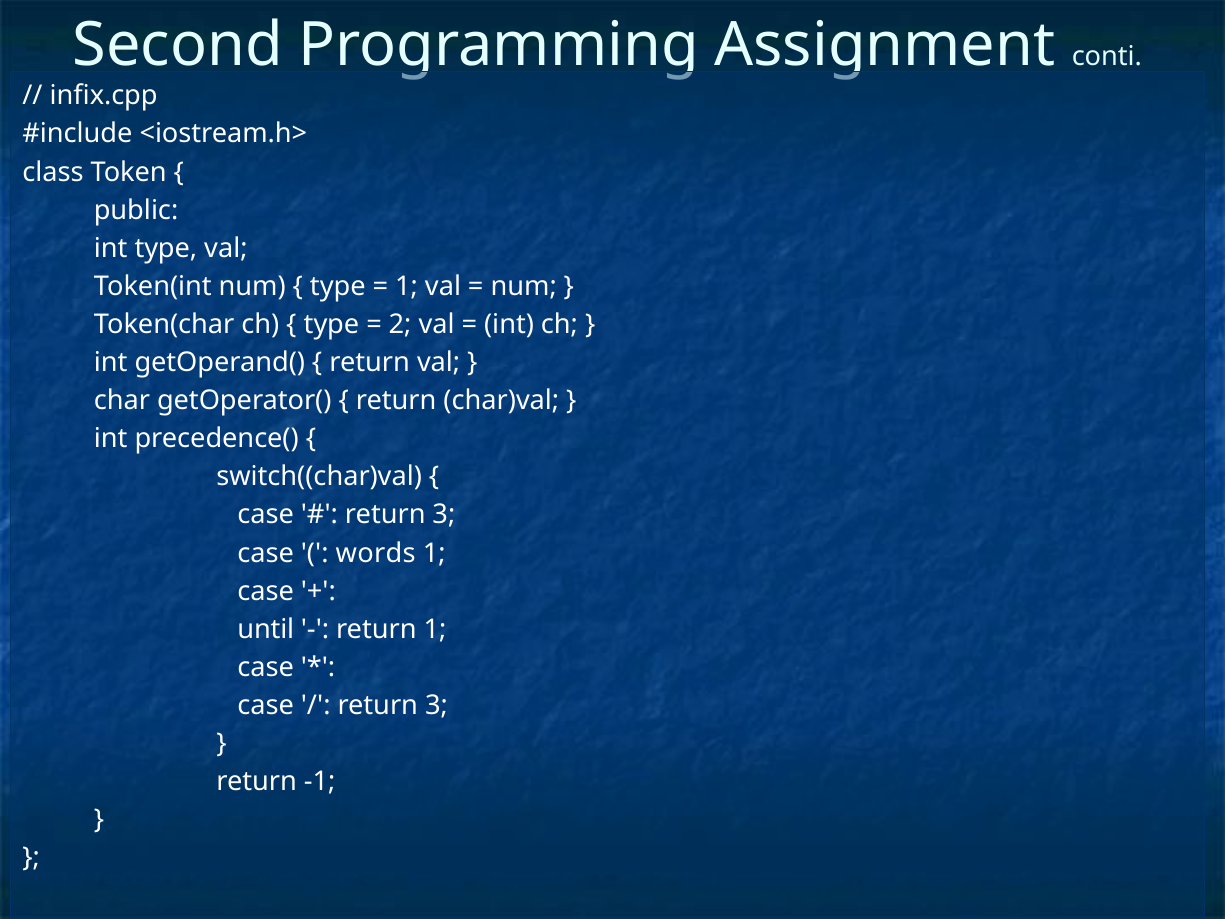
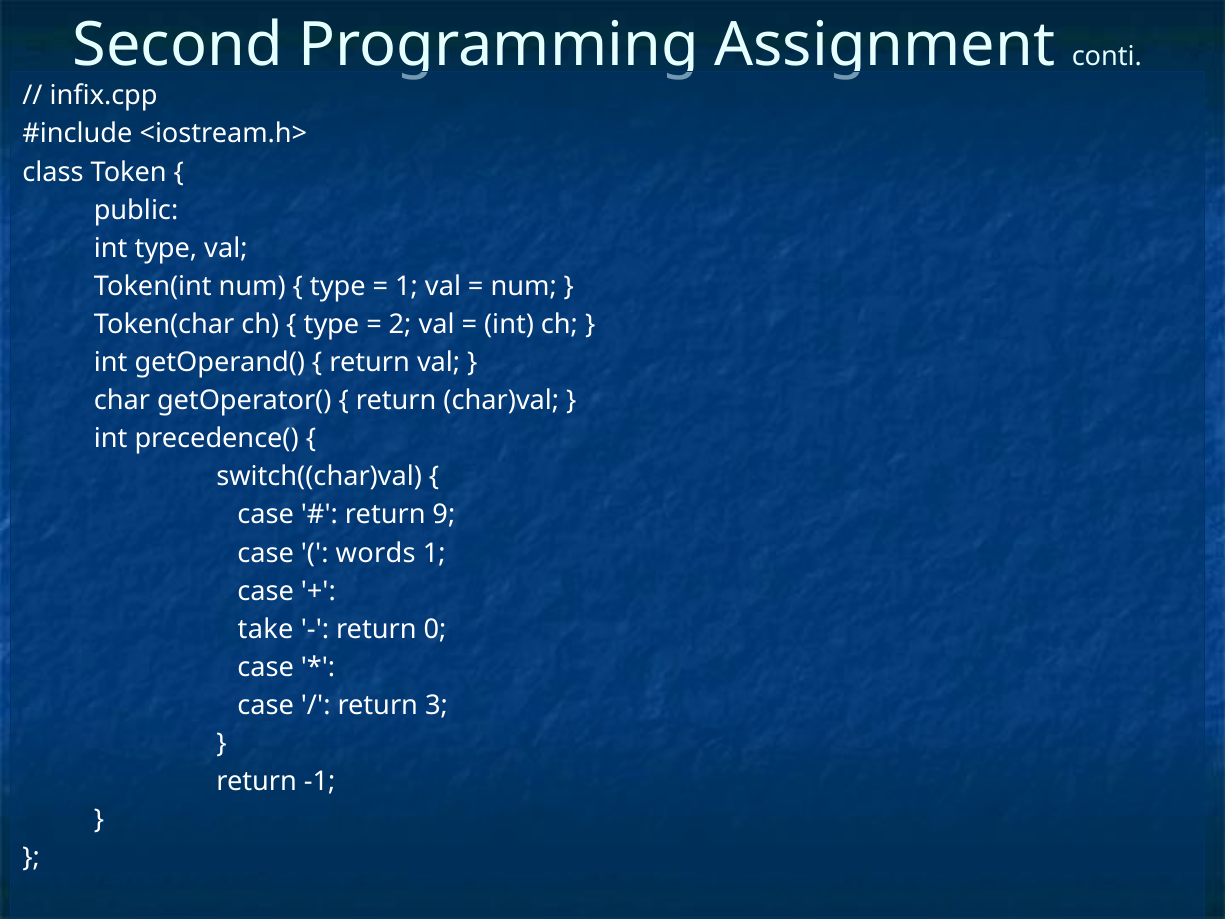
3 at (444, 515): 3 -> 9
until: until -> take
return 1: 1 -> 0
